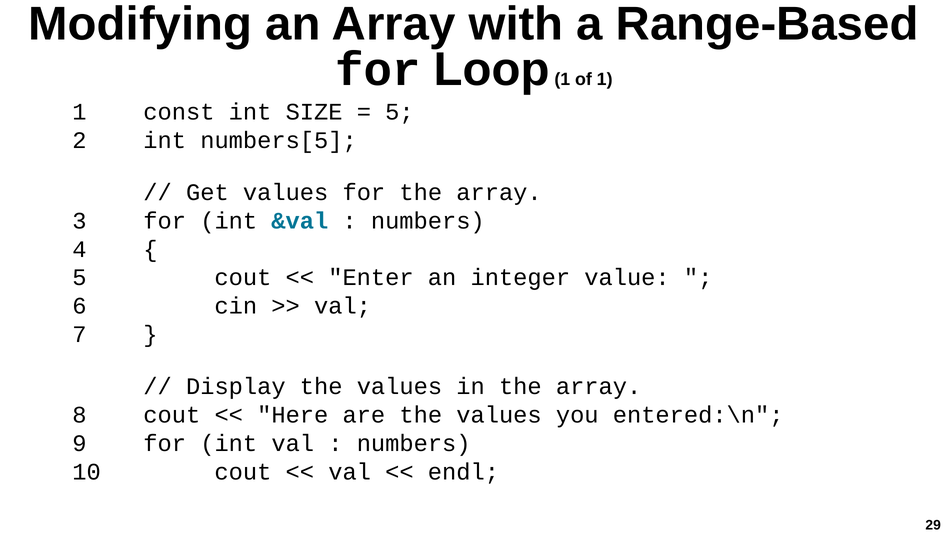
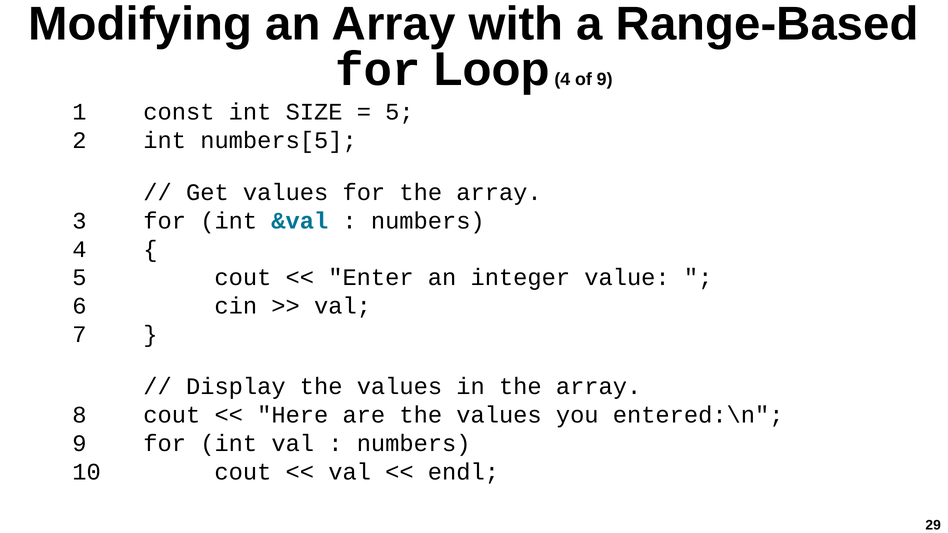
Loop 1: 1 -> 4
of 1: 1 -> 9
